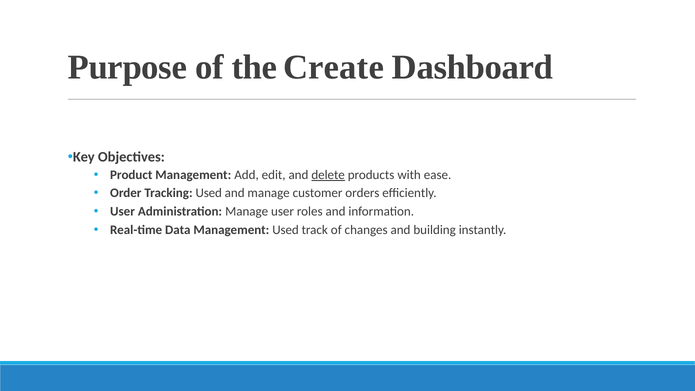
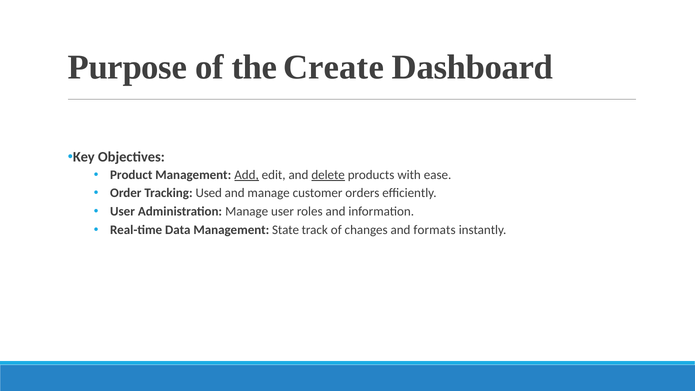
Add underline: none -> present
Management Used: Used -> State
building: building -> formats
